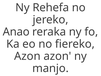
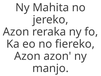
Rehefa: Rehefa -> Mahita
Anao at (16, 32): Anao -> Azon
